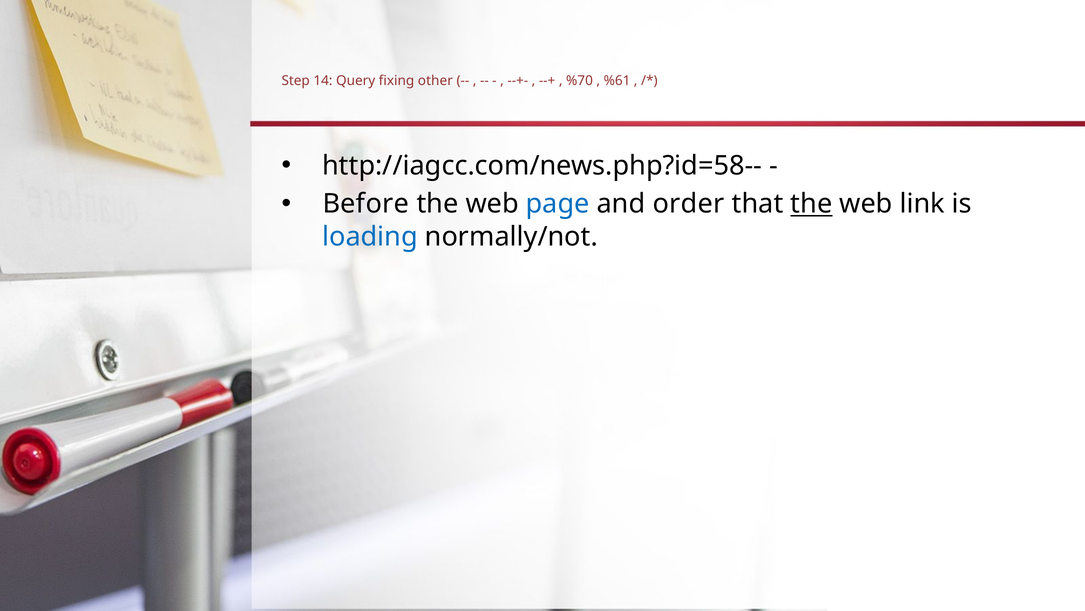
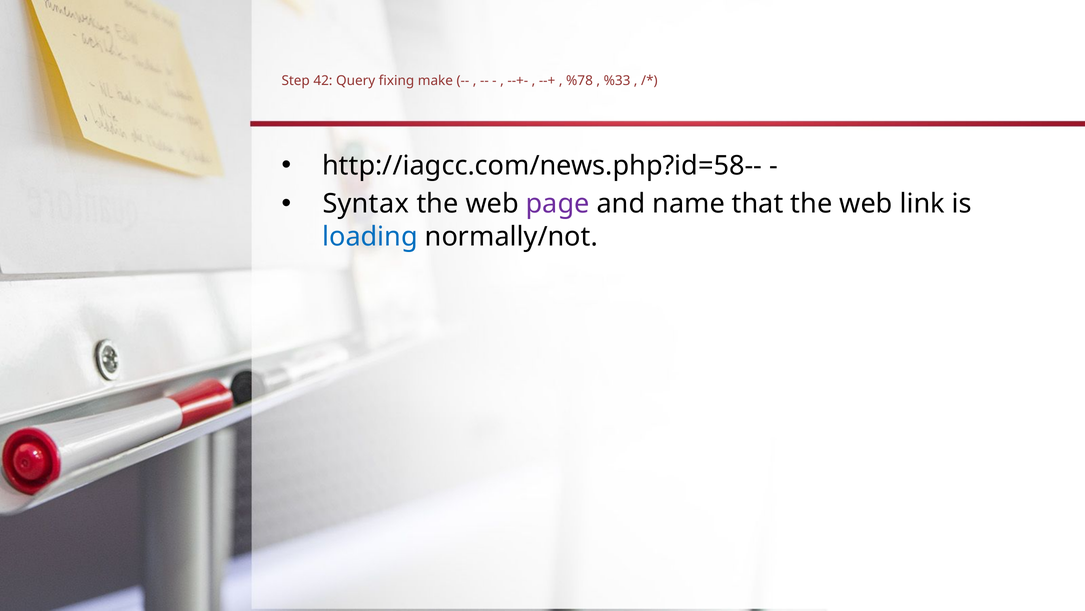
14: 14 -> 42
other: other -> make
%70: %70 -> %78
%61: %61 -> %33
Before: Before -> Syntax
page colour: blue -> purple
order: order -> name
the at (811, 204) underline: present -> none
